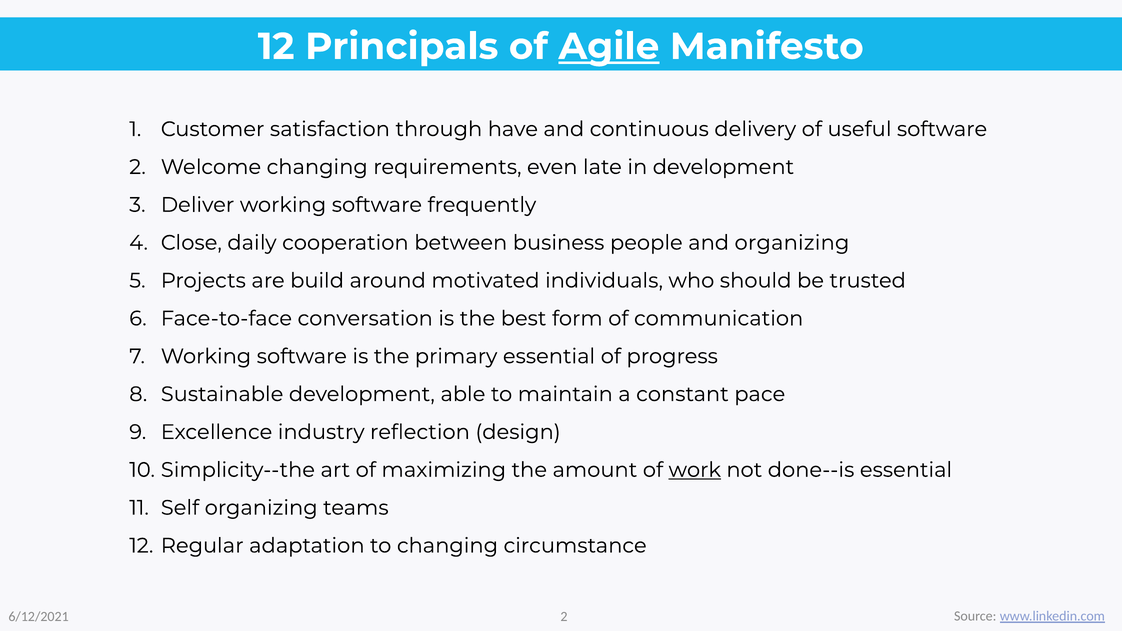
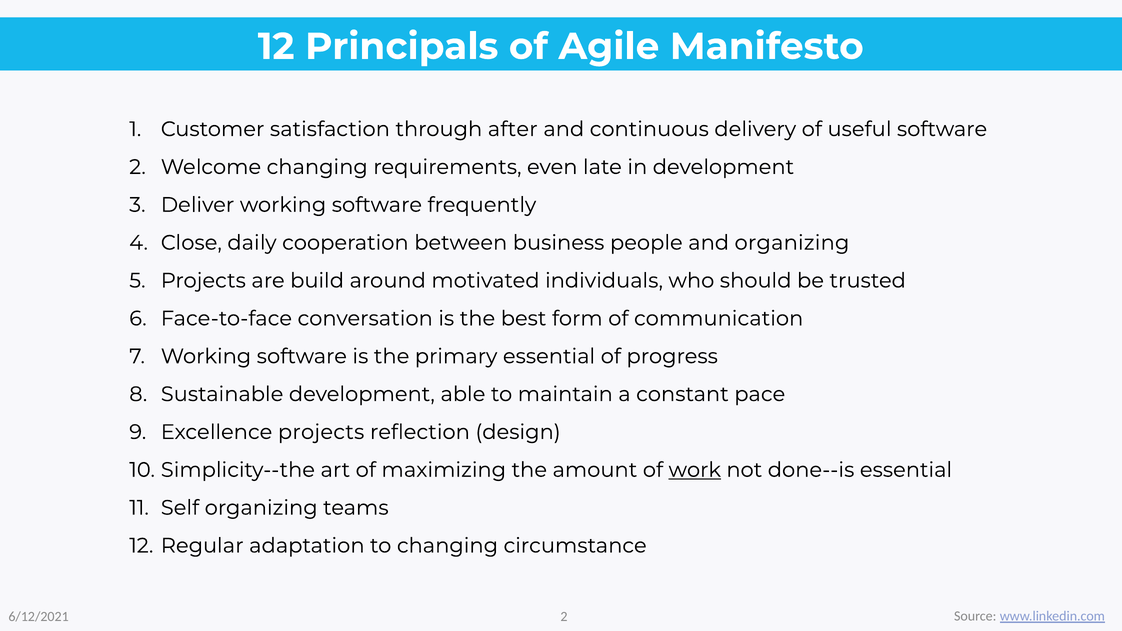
Agile underline: present -> none
have: have -> after
Excellence industry: industry -> projects
